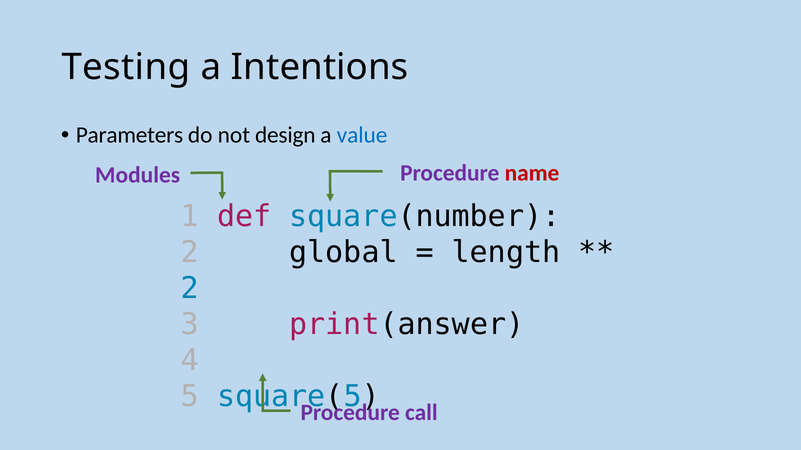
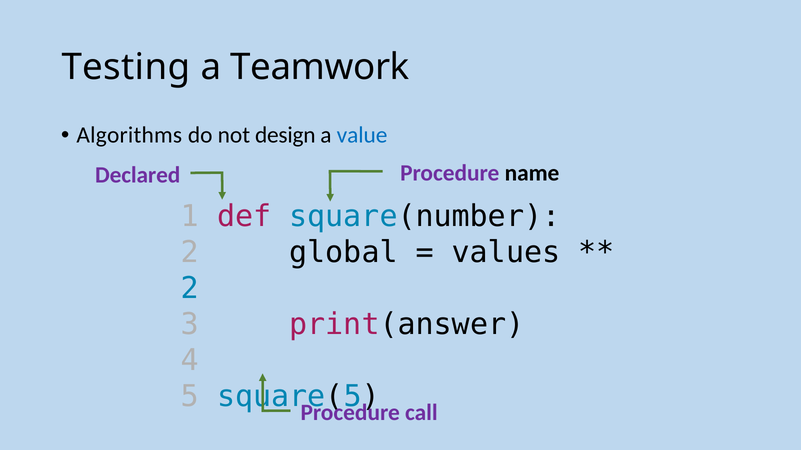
Intentions: Intentions -> Teamwork
Parameters: Parameters -> Algorithms
name colour: red -> black
Modules: Modules -> Declared
length: length -> values
